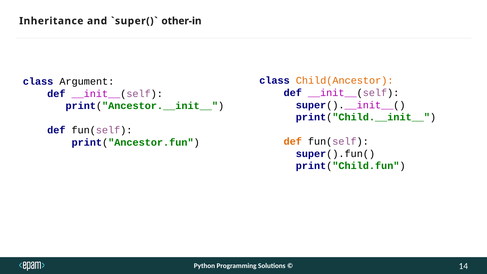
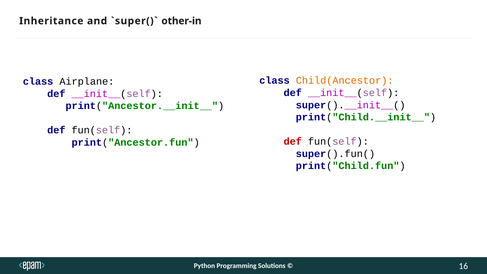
Argument: Argument -> Airplane
def at (293, 141) colour: orange -> red
14: 14 -> 16
